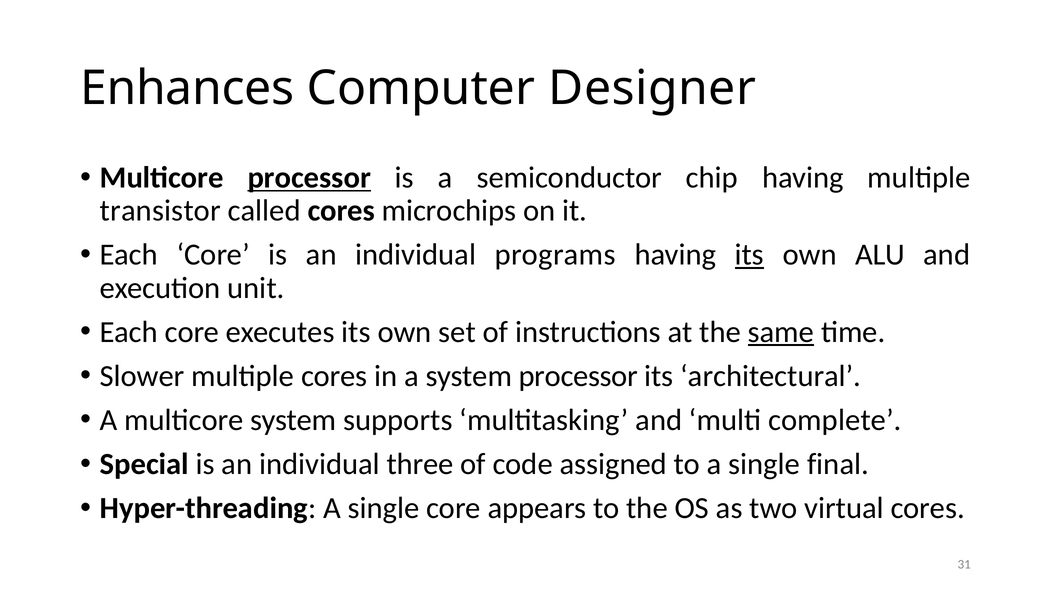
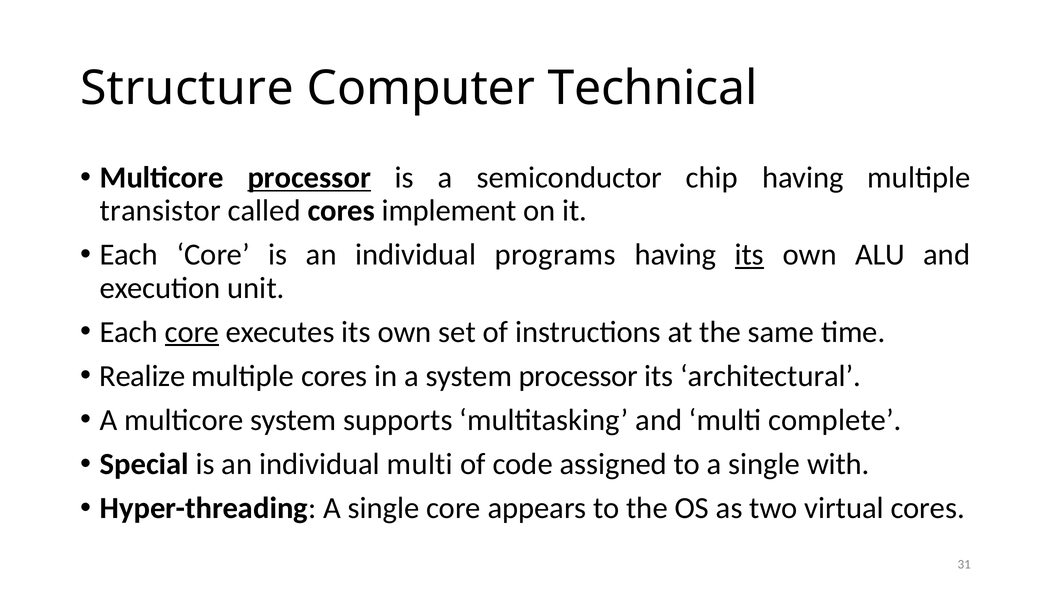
Enhances: Enhances -> Structure
Designer: Designer -> Technical
microchips: microchips -> implement
core at (192, 332) underline: none -> present
same underline: present -> none
Slower: Slower -> Realize
individual three: three -> multi
final: final -> with
